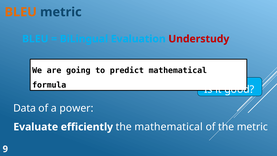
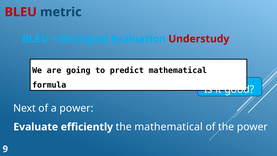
BLEU at (21, 12) colour: orange -> red
Data: Data -> Next
the metric: metric -> power
